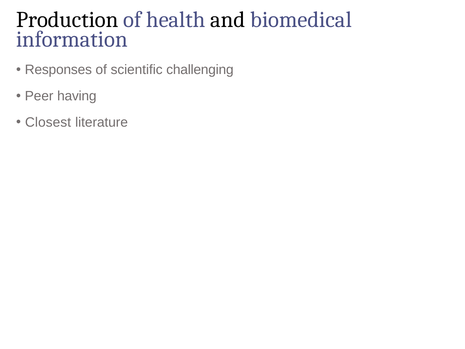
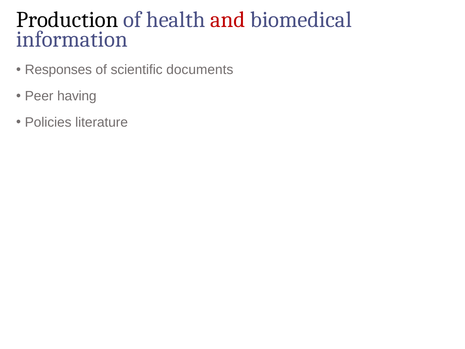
and colour: black -> red
challenging: challenging -> documents
Closest: Closest -> Policies
